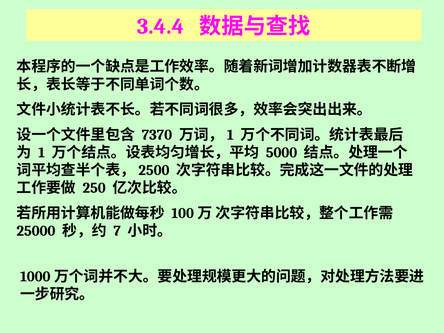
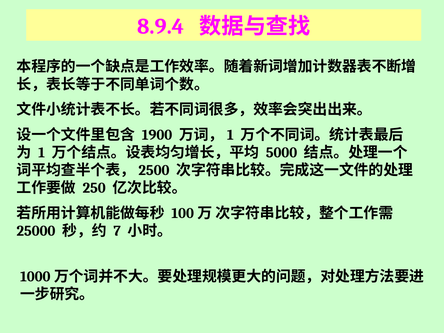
3.4.4: 3.4.4 -> 8.9.4
7370: 7370 -> 1900
